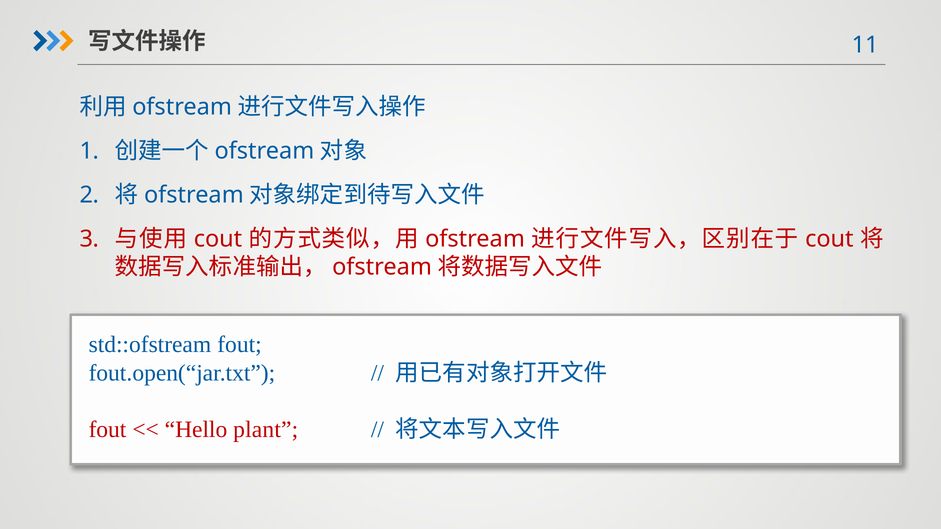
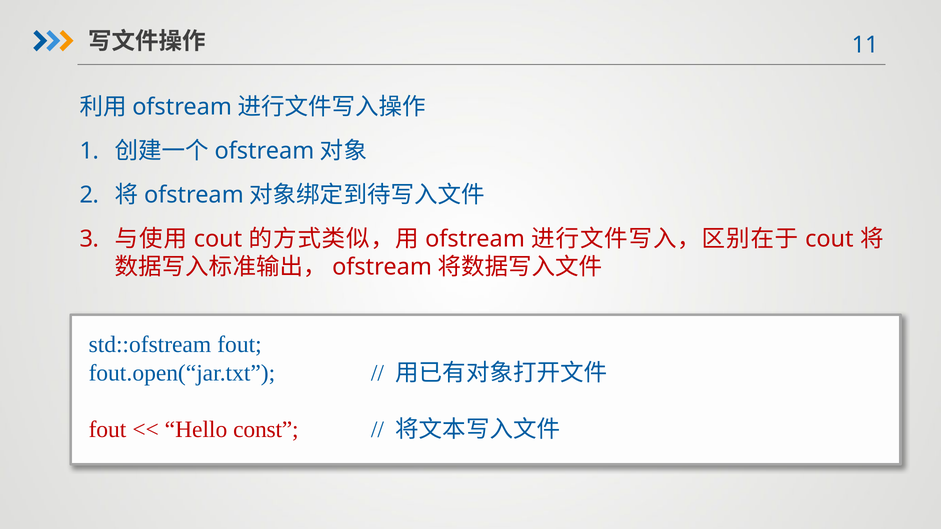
plant: plant -> const
